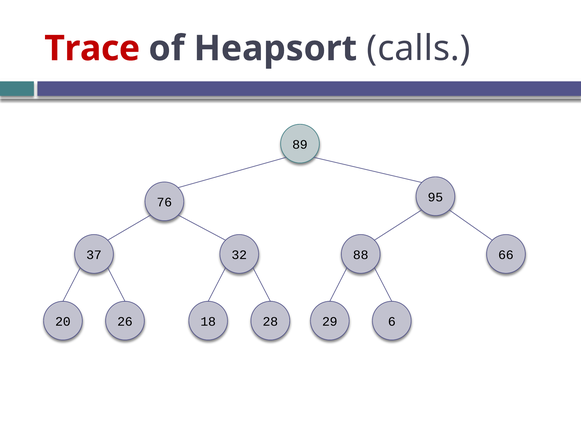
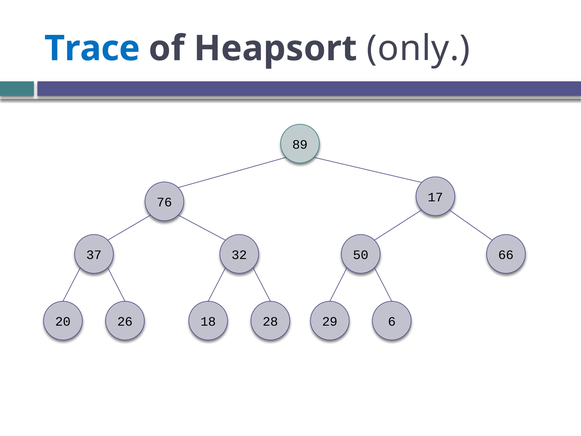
Trace colour: red -> blue
calls: calls -> only
95: 95 -> 17
88: 88 -> 50
